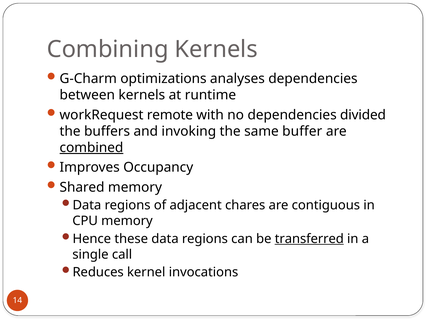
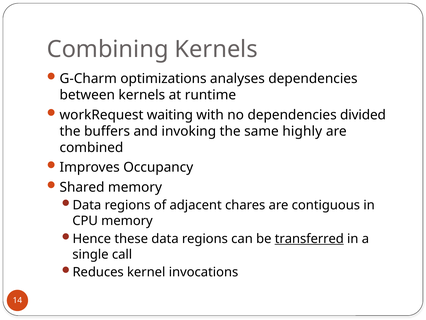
remote: remote -> waiting
buffer: buffer -> highly
combined underline: present -> none
